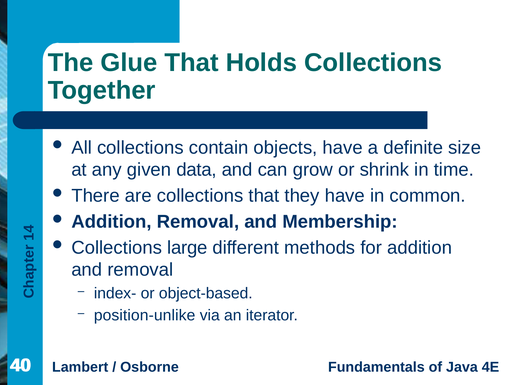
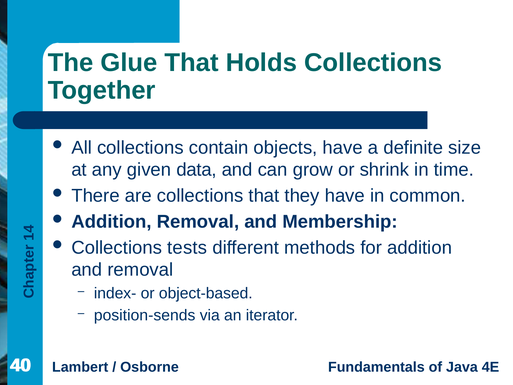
large: large -> tests
position-unlike: position-unlike -> position-sends
